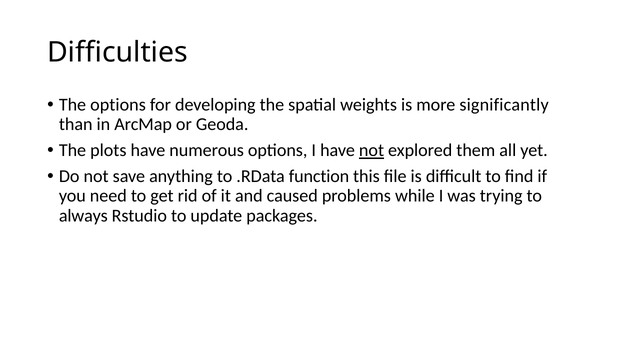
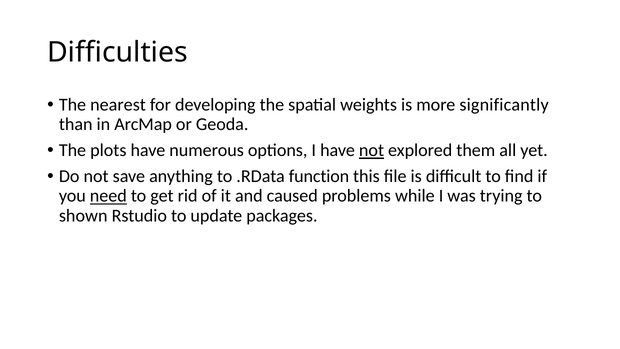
The options: options -> nearest
need underline: none -> present
always: always -> shown
